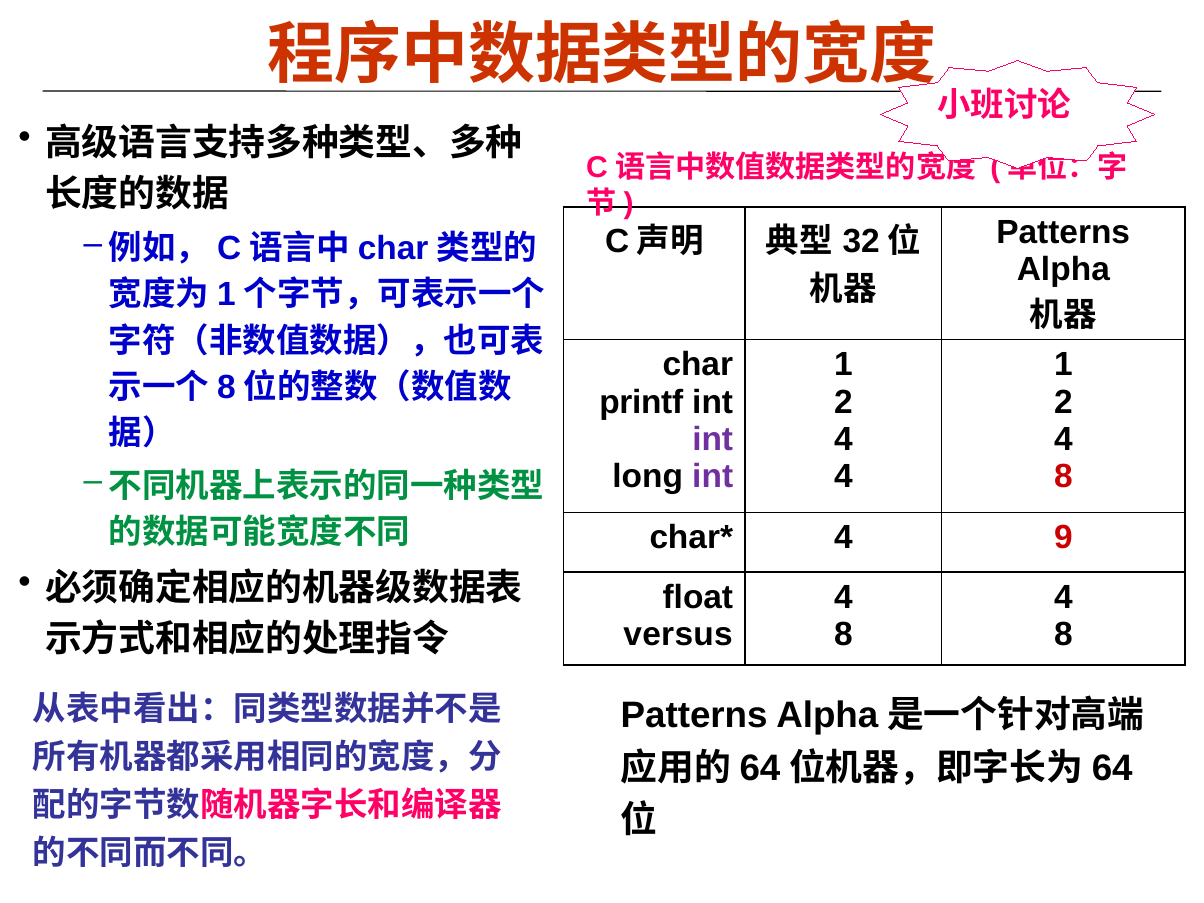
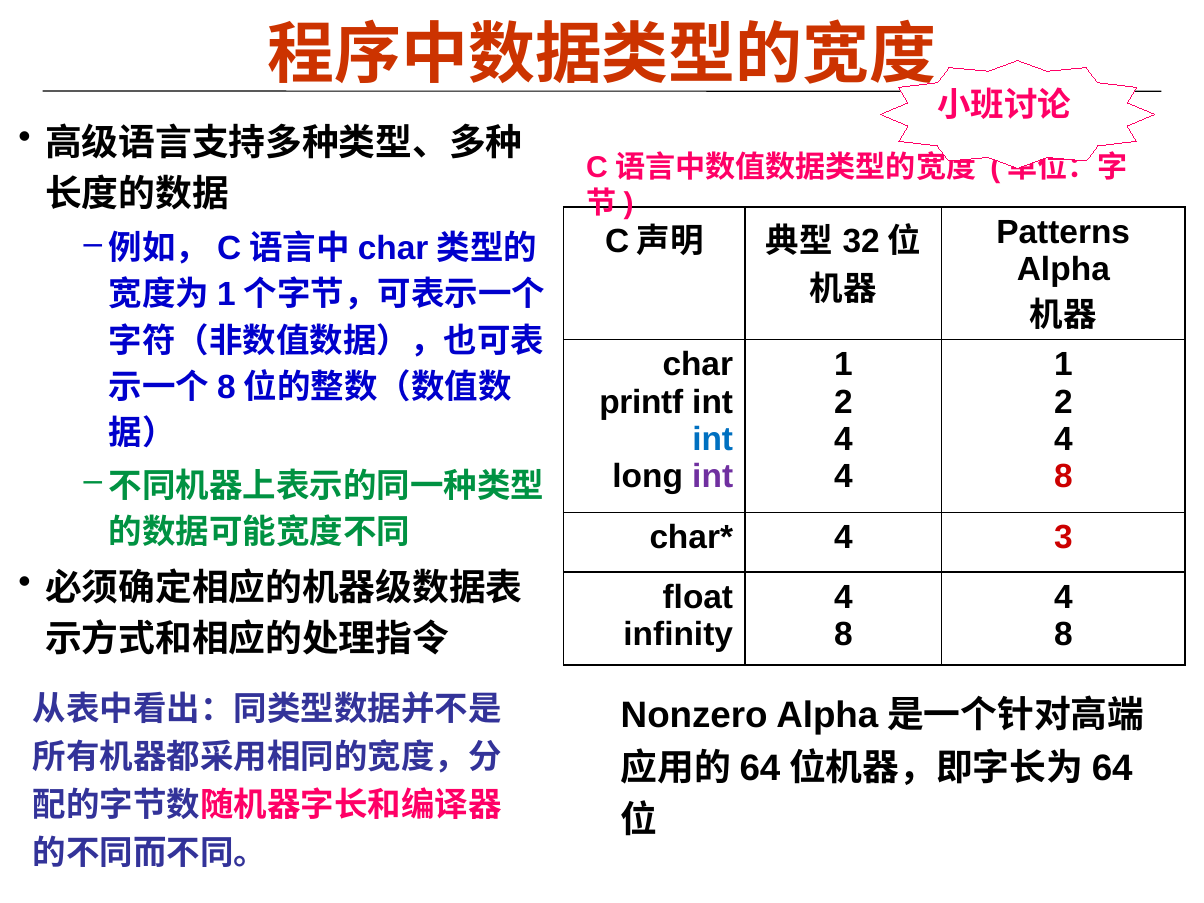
int at (713, 440) colour: purple -> blue
9: 9 -> 3
versus: versus -> infinity
Patterns at (694, 715): Patterns -> Nonzero
